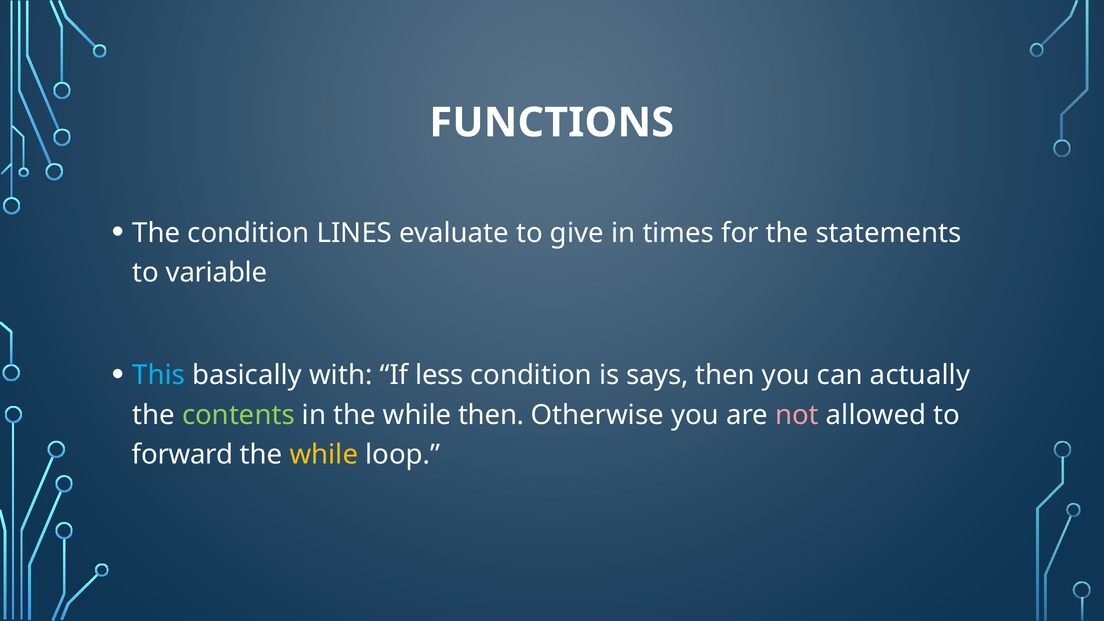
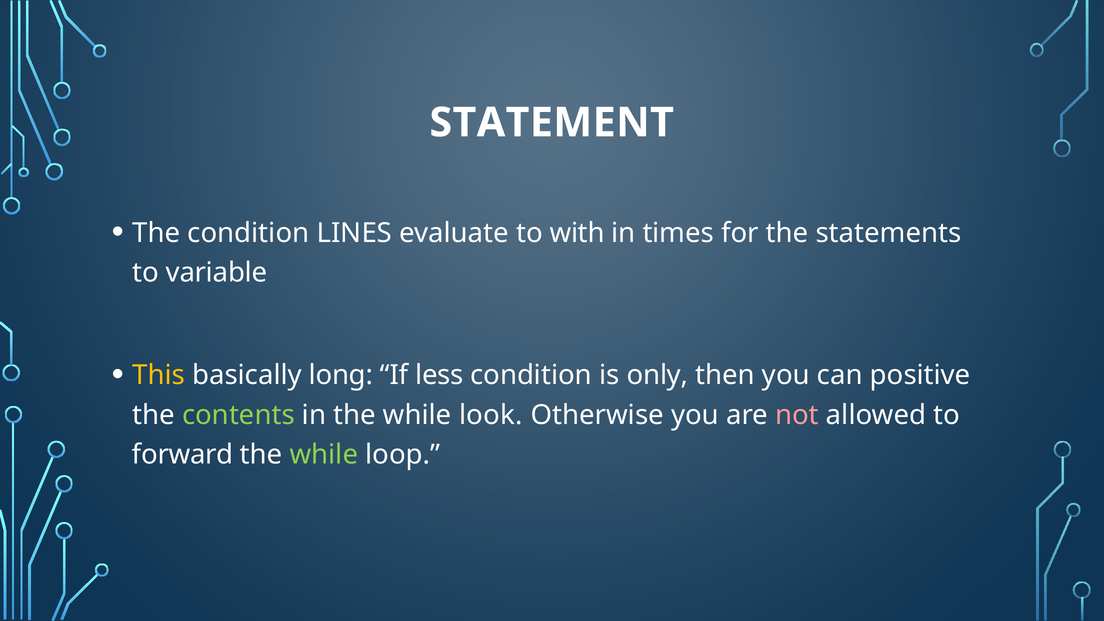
FUNCTIONS: FUNCTIONS -> STATEMENT
give: give -> with
This colour: light blue -> yellow
with: with -> long
says: says -> only
actually: actually -> positive
while then: then -> look
while at (324, 455) colour: yellow -> light green
